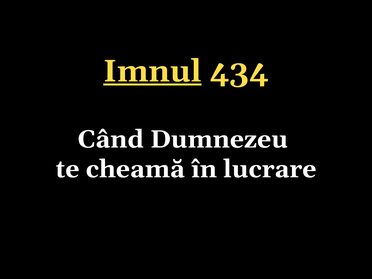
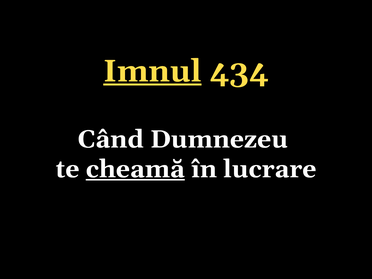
cheamă underline: none -> present
